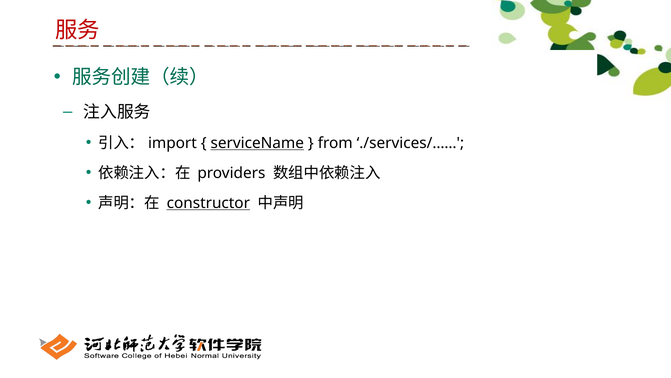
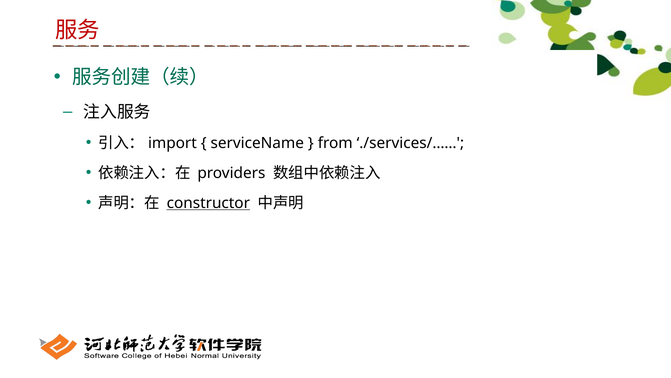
serviceName underline: present -> none
